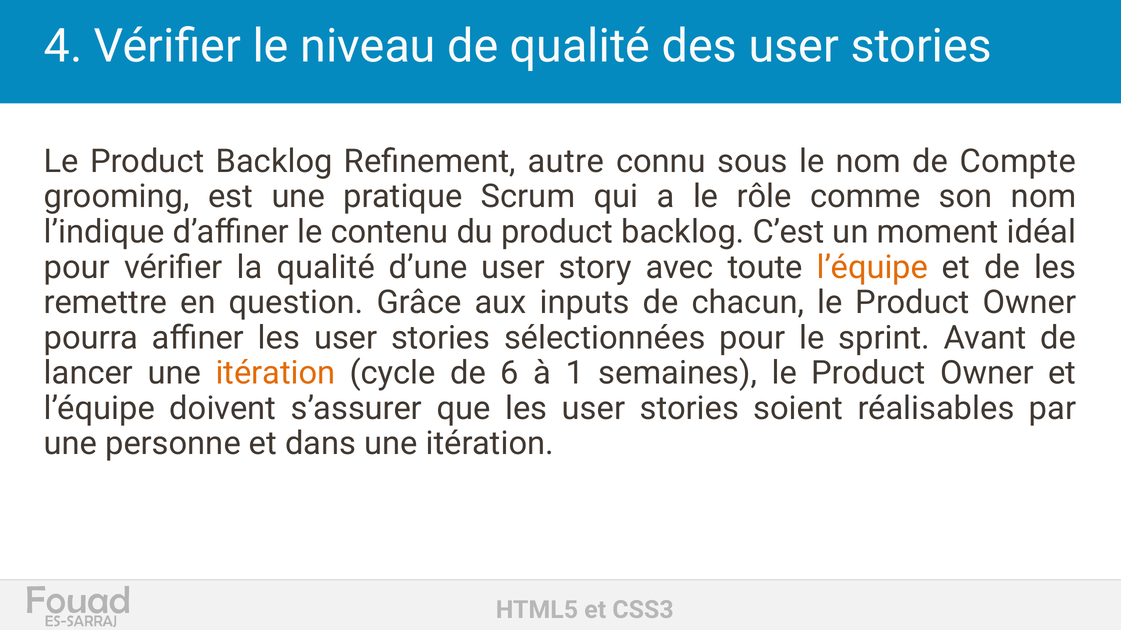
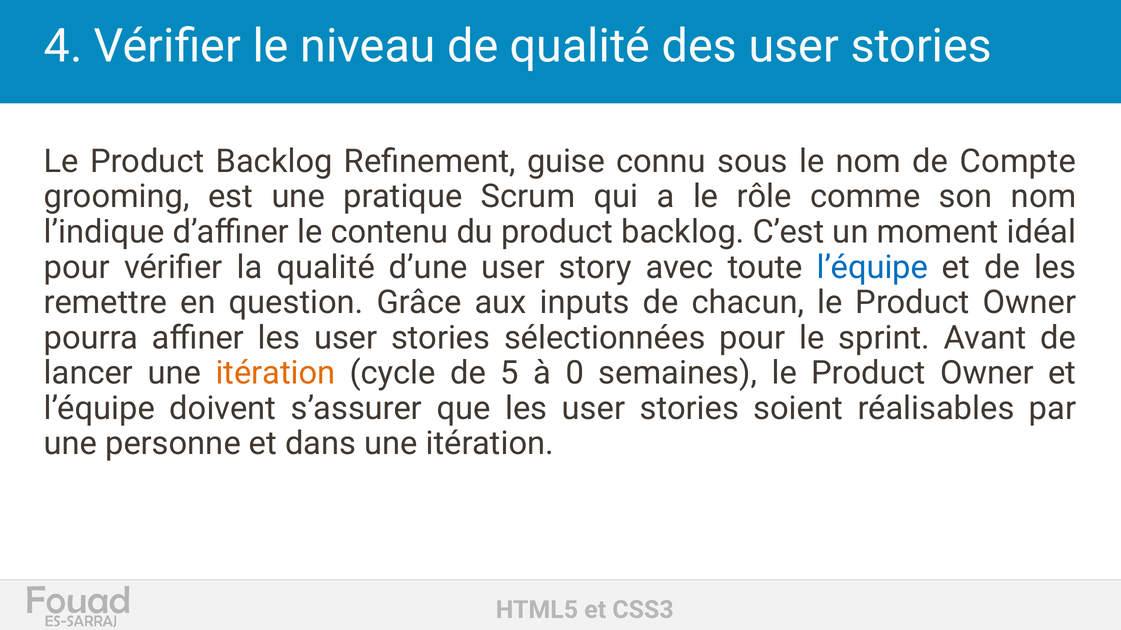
autre: autre -> guise
l’équipe at (872, 267) colour: orange -> blue
6: 6 -> 5
1: 1 -> 0
